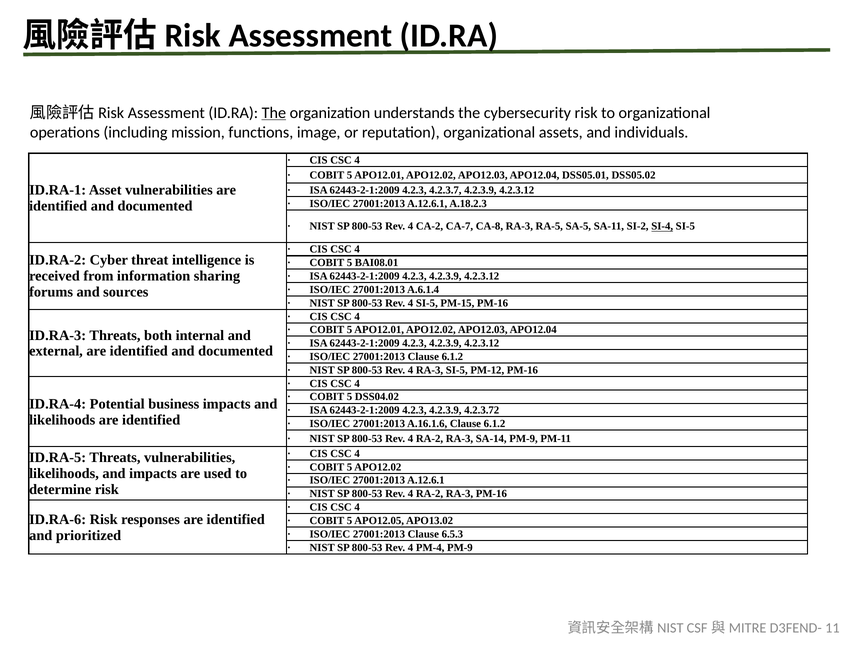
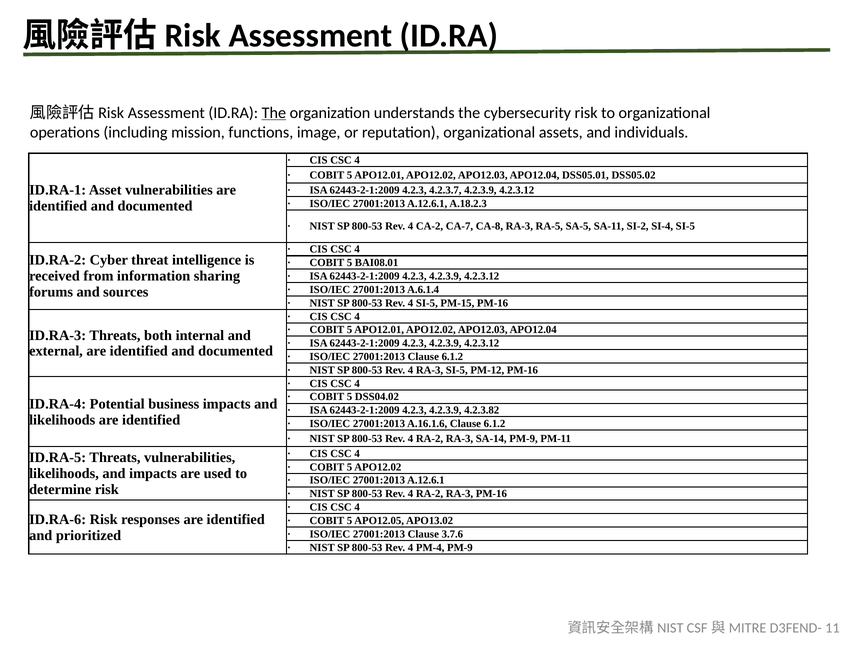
SI-4 underline: present -> none
4.2.3.72: 4.2.3.72 -> 4.2.3.82
6.5.3: 6.5.3 -> 3.7.6
